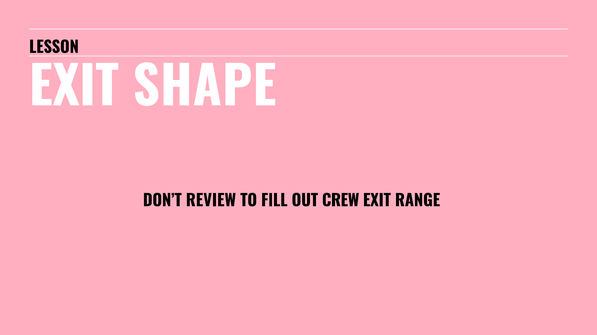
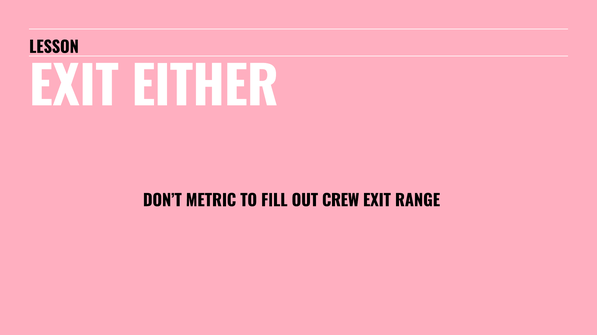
SHAPE: SHAPE -> EITHER
REVIEW: REVIEW -> METRIC
